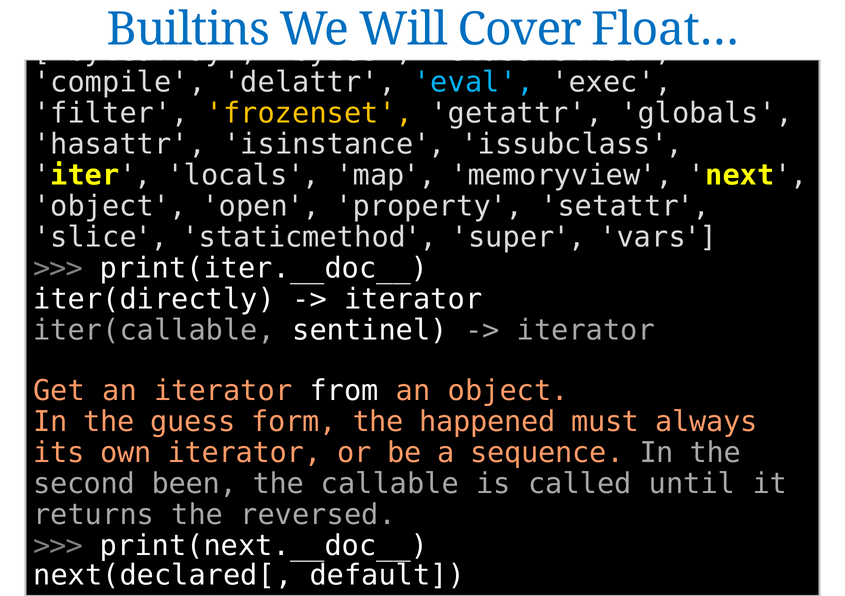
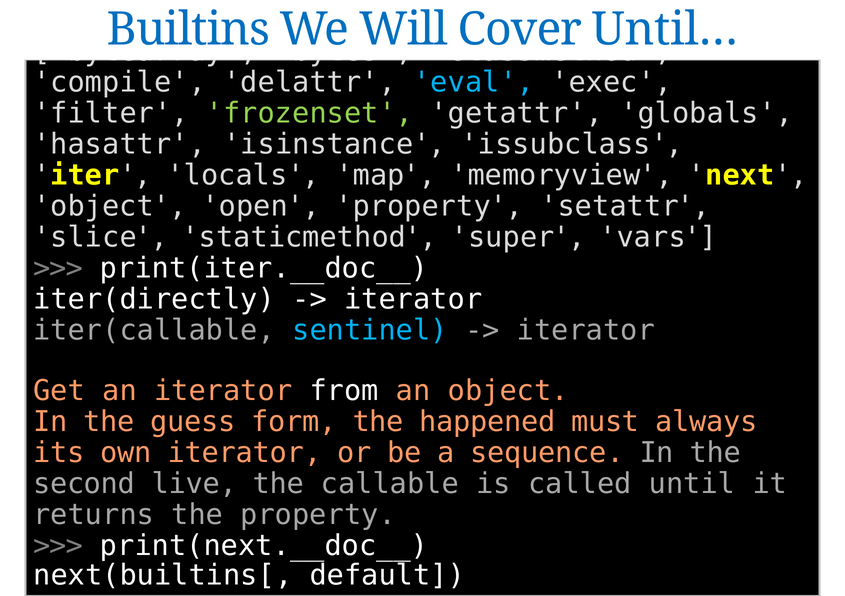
Float…: Float… -> Until…
frozenset colour: yellow -> light green
sentinel colour: white -> light blue
been: been -> live
the reversed: reversed -> property
next(declared[: next(declared[ -> next(builtins[
